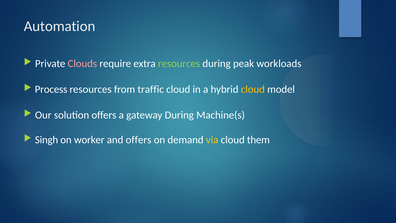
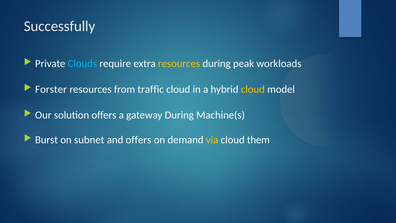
Automation: Automation -> Successfully
Clouds colour: pink -> light blue
resources at (179, 63) colour: light green -> yellow
Process: Process -> Forster
Singh: Singh -> Burst
worker: worker -> subnet
